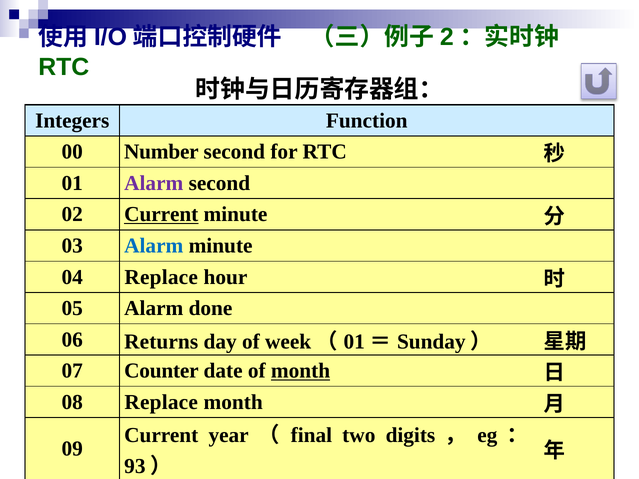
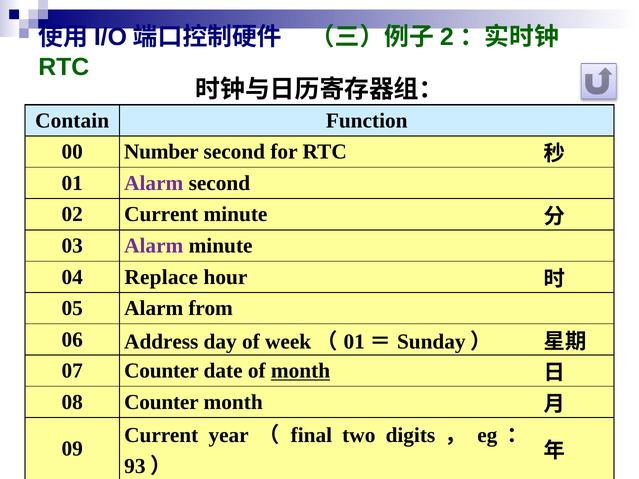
Integers: Integers -> Contain
Current at (161, 215) underline: present -> none
Alarm at (154, 246) colour: blue -> purple
done: done -> from
Returns: Returns -> Address
08 Replace: Replace -> Counter
